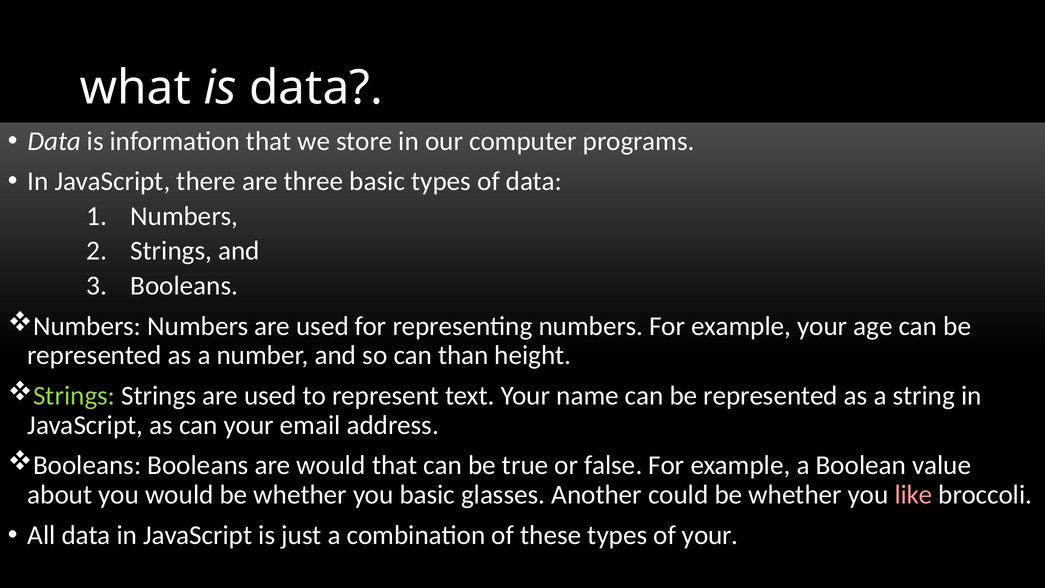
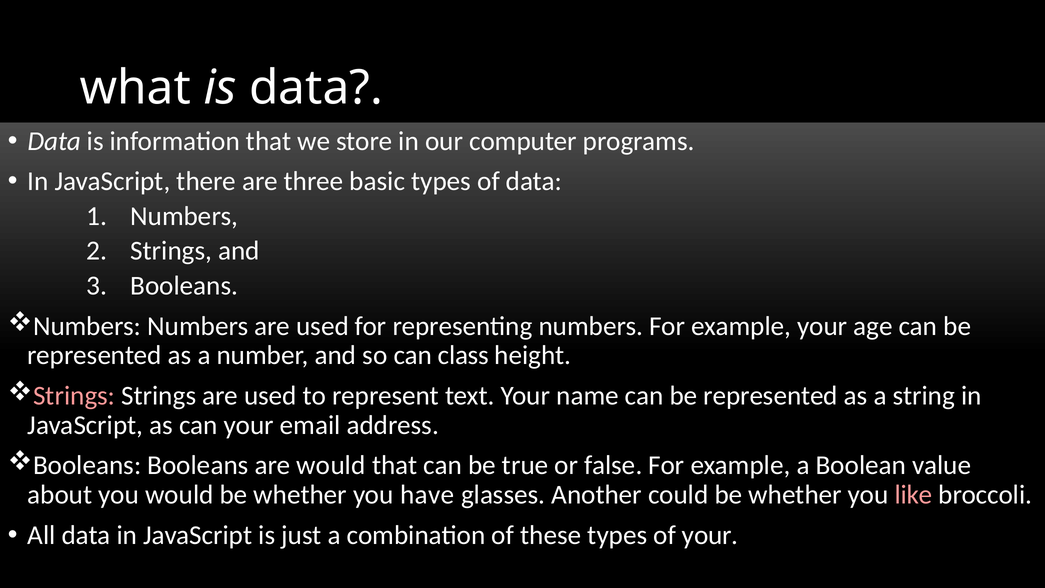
than: than -> class
Strings at (74, 396) colour: light green -> pink
you basic: basic -> have
